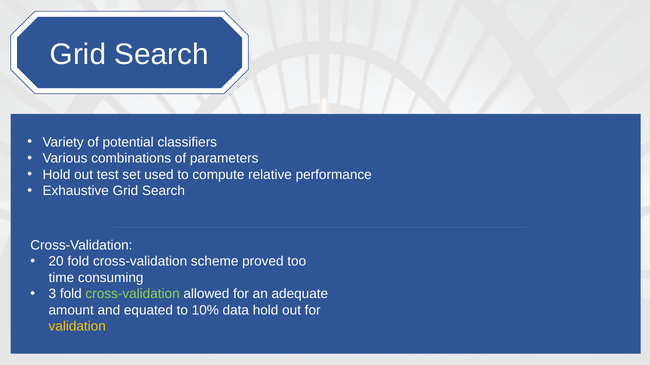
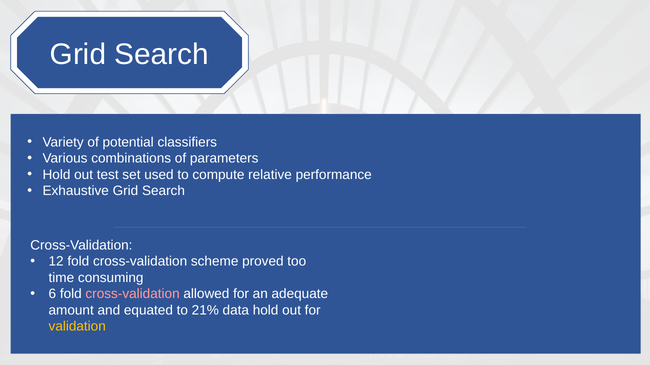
20: 20 -> 12
3: 3 -> 6
cross-validation at (133, 294) colour: light green -> pink
10%: 10% -> 21%
